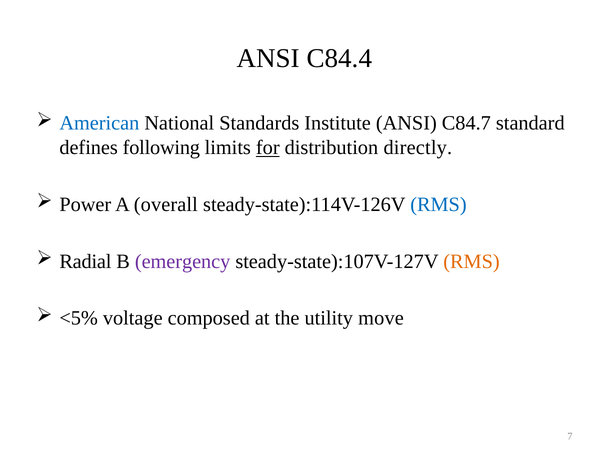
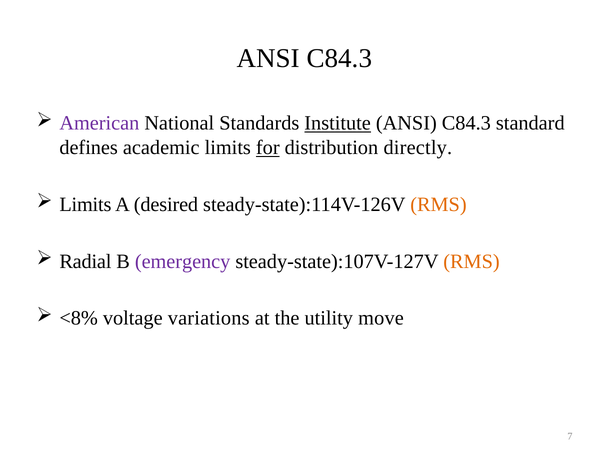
C84.4 at (339, 58): C84.4 -> C84.3
American colour: blue -> purple
Institute underline: none -> present
C84.7 at (466, 123): C84.7 -> C84.3
following: following -> academic
Power at (85, 204): Power -> Limits
overall: overall -> desired
RMS at (438, 204) colour: blue -> orange
<5%: <5% -> <8%
composed: composed -> variations
